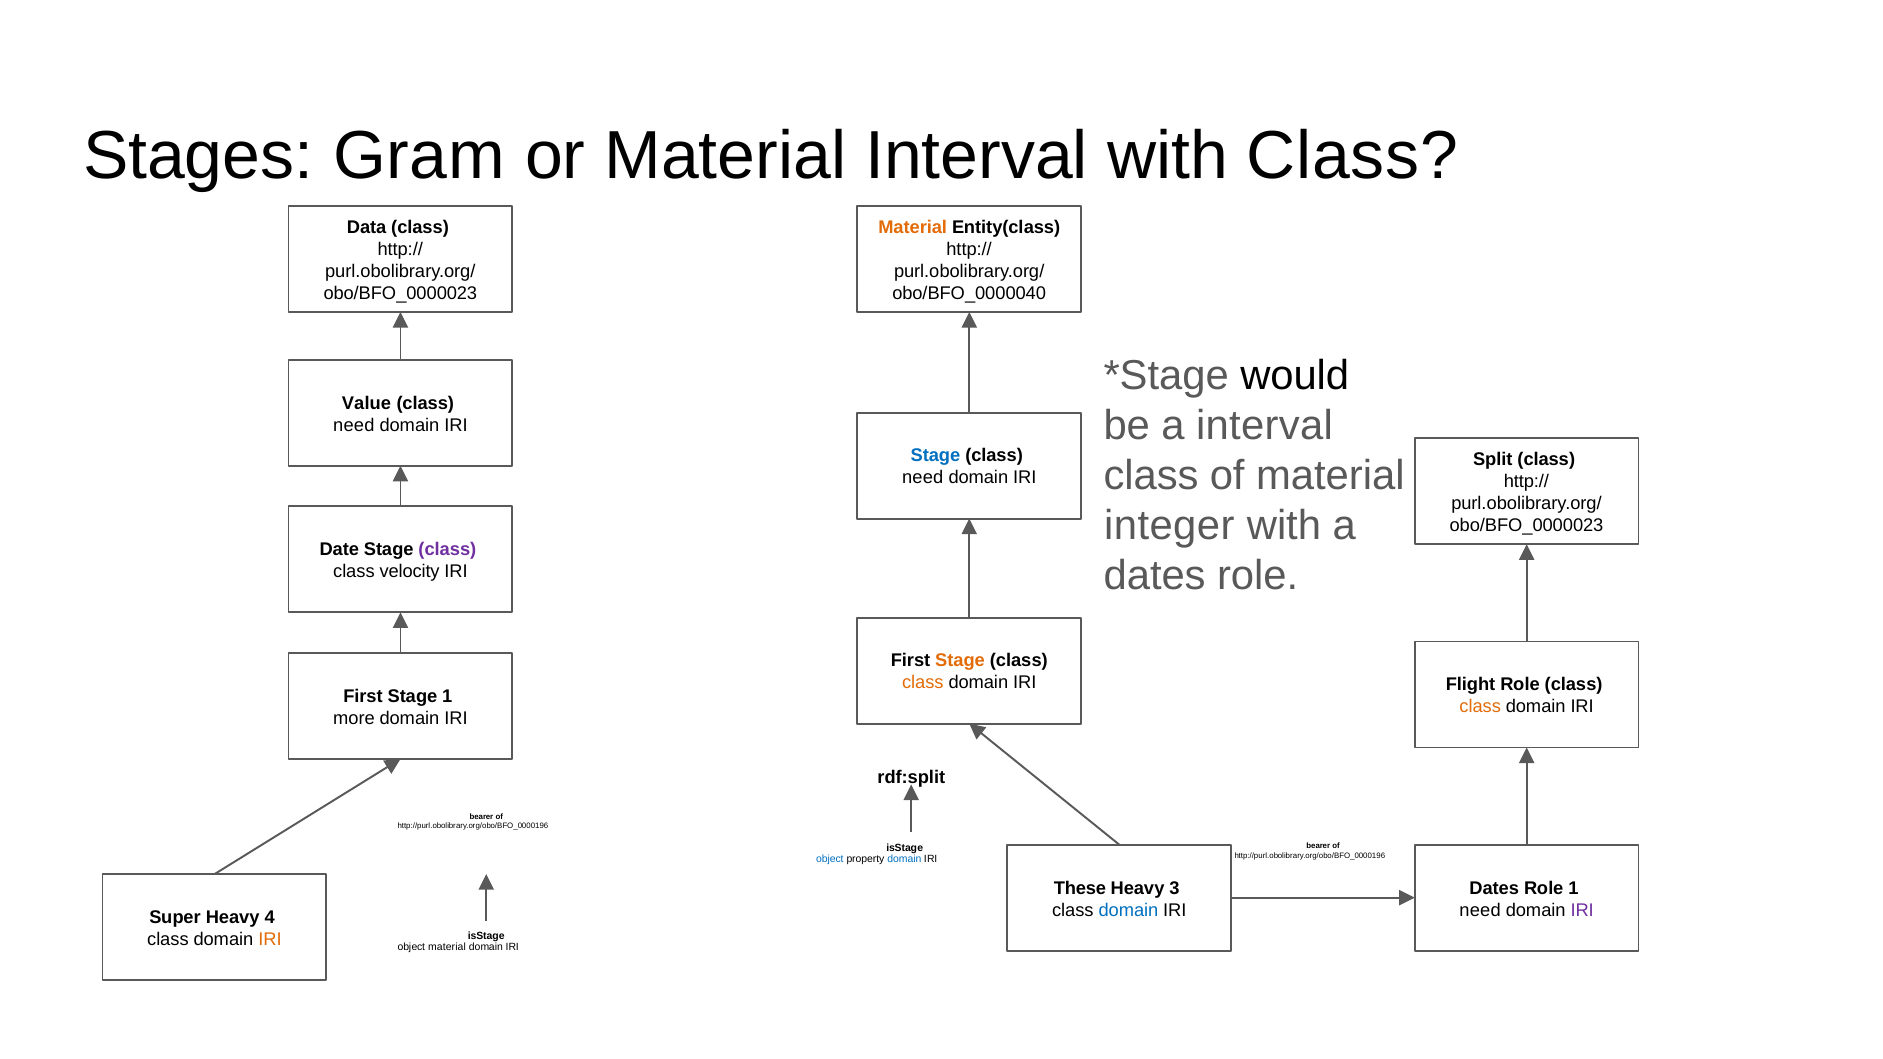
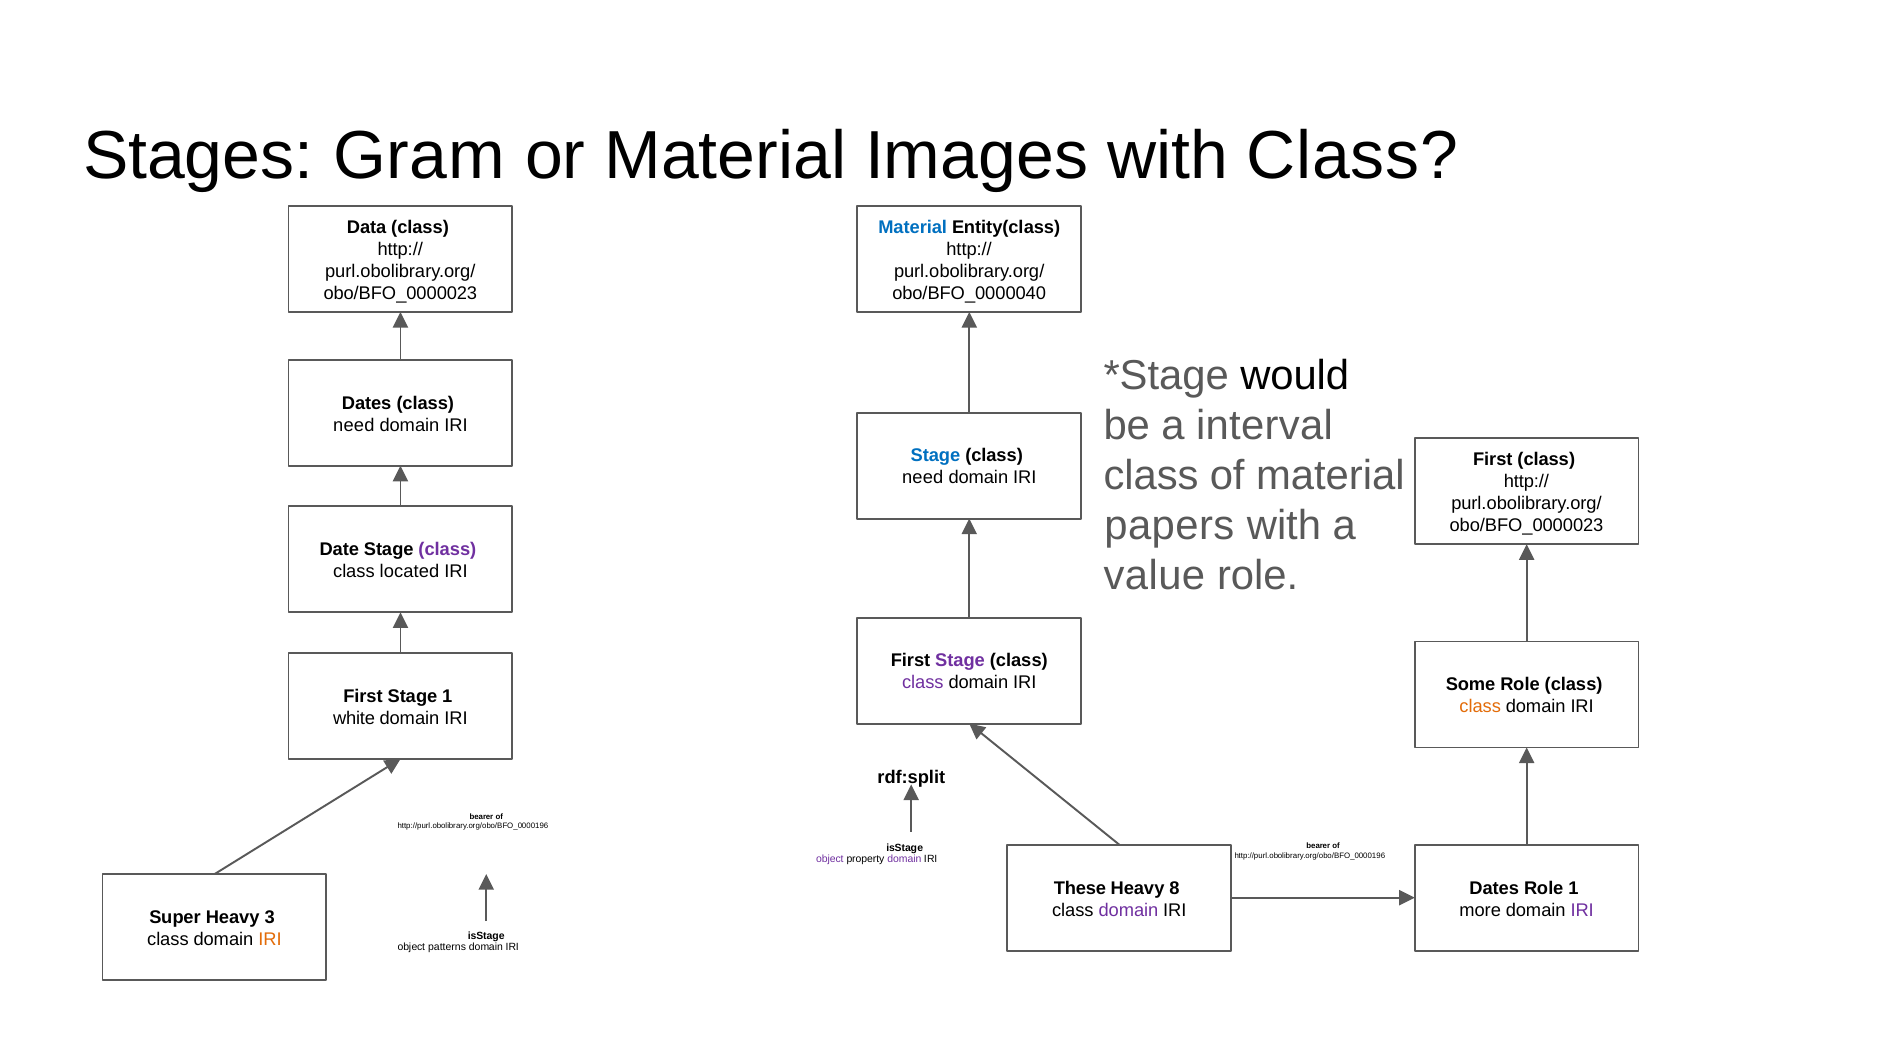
Material Interval: Interval -> Images
Material at (913, 227) colour: orange -> blue
Value at (367, 403): Value -> Dates
Split at (1493, 460): Split -> First
integer: integer -> papers
dates at (1155, 576): dates -> value
velocity: velocity -> located
Stage at (960, 661) colour: orange -> purple
class at (923, 683) colour: orange -> purple
Flight: Flight -> Some
more: more -> white
object at (830, 859) colour: blue -> purple
domain at (904, 859) colour: blue -> purple
3: 3 -> 8
domain at (1128, 910) colour: blue -> purple
need at (1480, 910): need -> more
4: 4 -> 3
object material: material -> patterns
